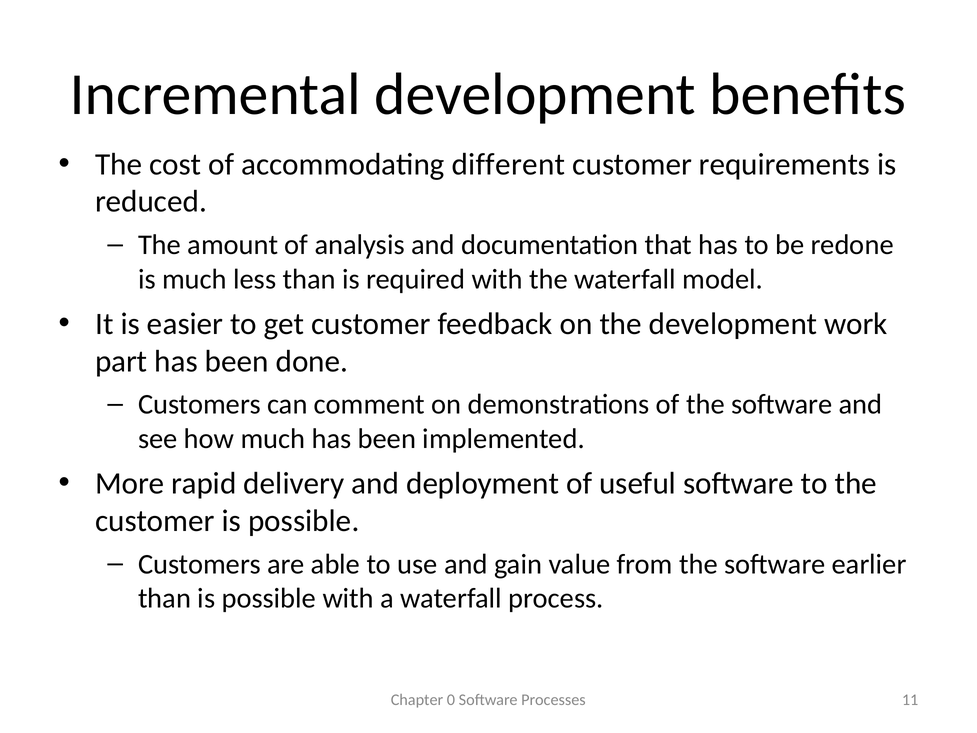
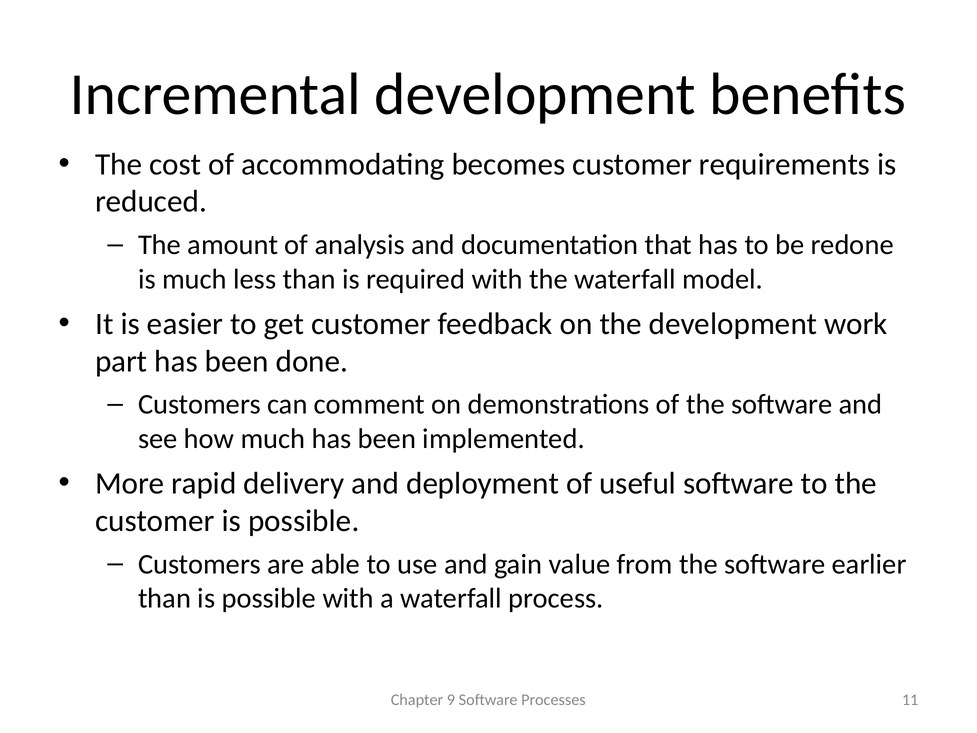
different: different -> becomes
0: 0 -> 9
